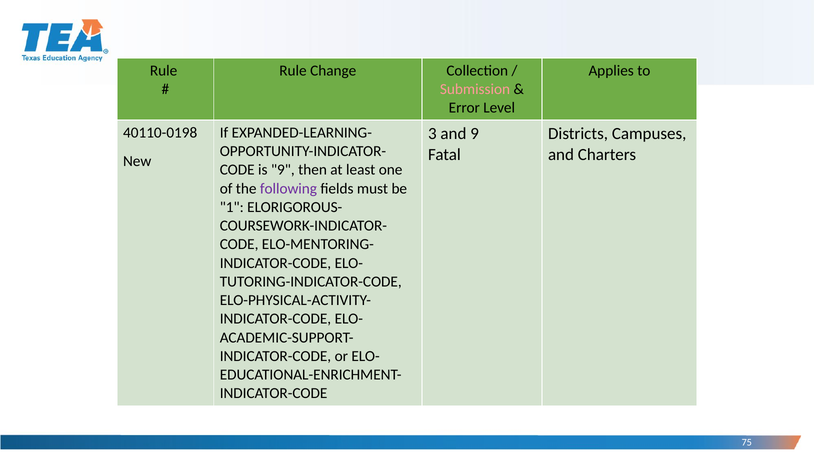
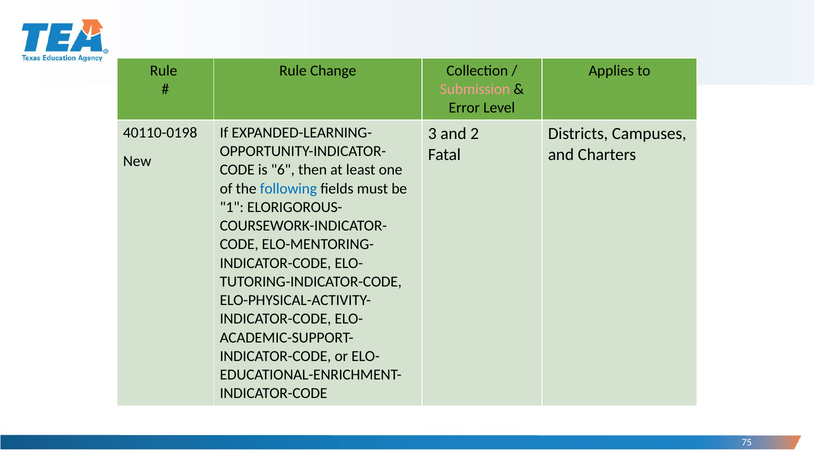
and 9: 9 -> 2
is 9: 9 -> 6
following colour: purple -> blue
